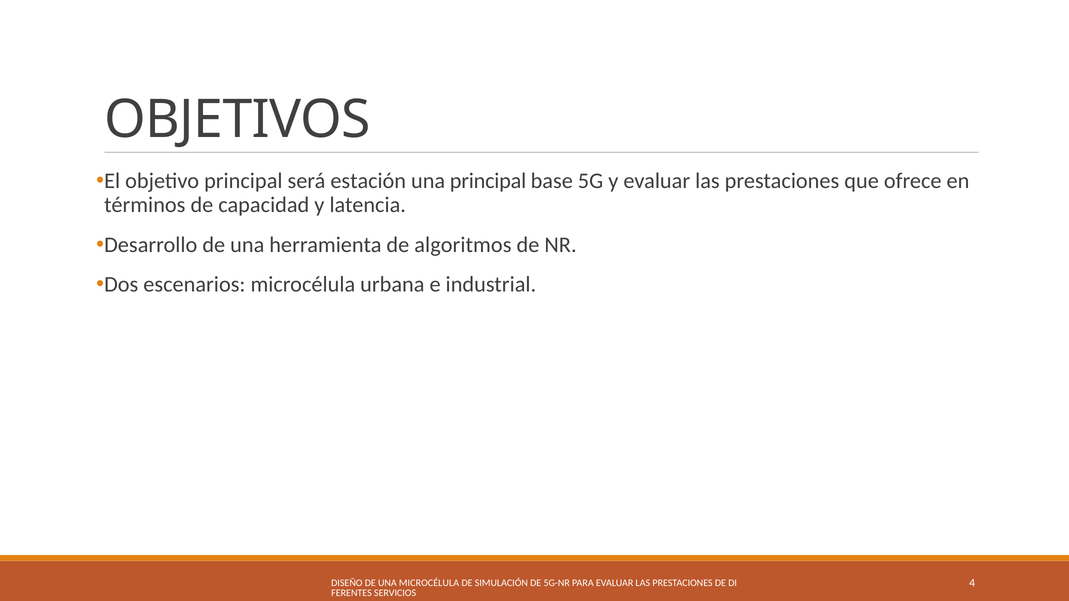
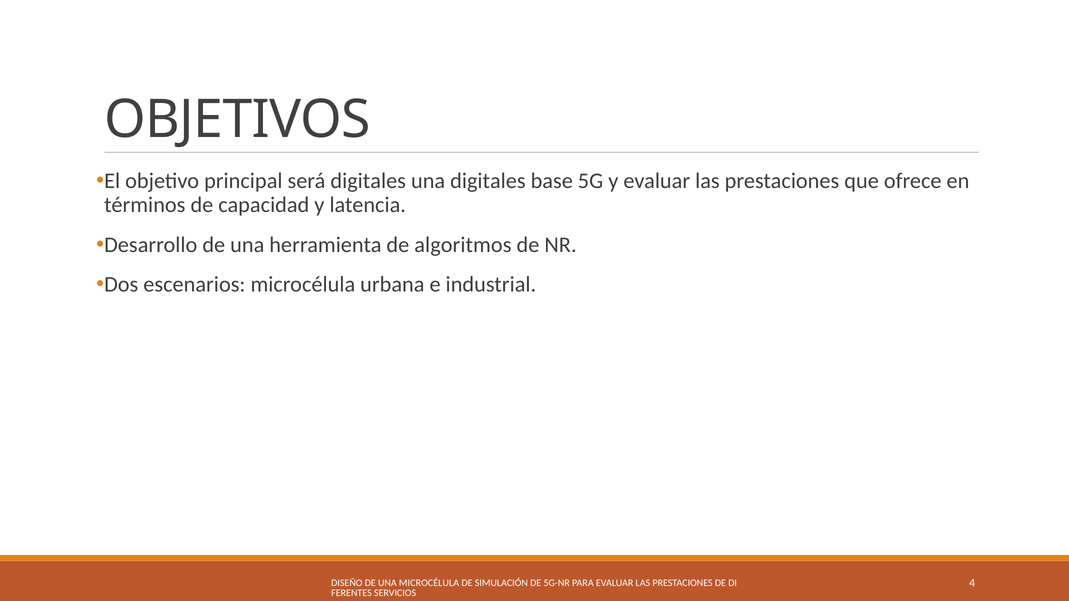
será estación: estación -> digitales
una principal: principal -> digitales
